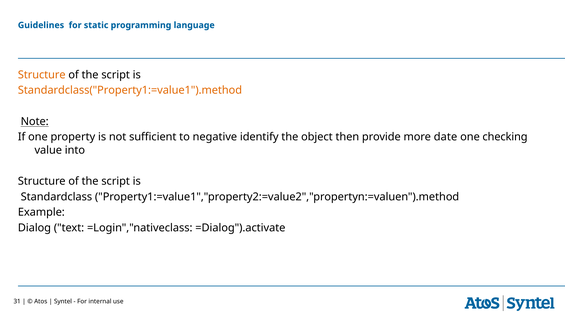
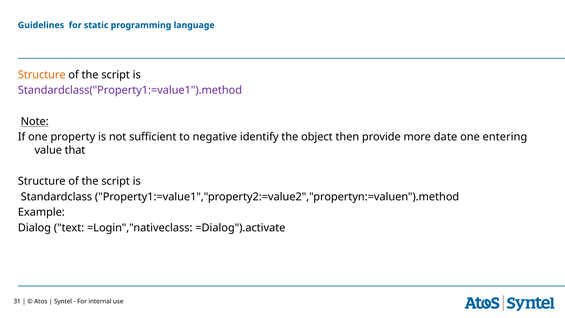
Standardclass("Property1:=value1").method colour: orange -> purple
checking: checking -> entering
into: into -> that
